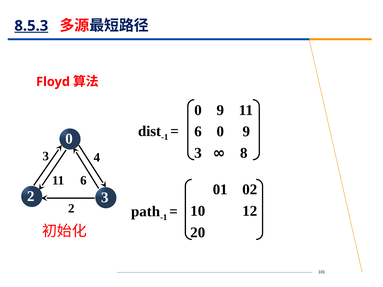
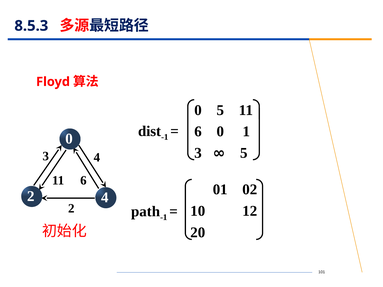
8.5.3 underline: present -> none
9 at (220, 110): 9 -> 5
6 0 9: 9 -> 1
8 at (244, 153): 8 -> 5
2 3: 3 -> 4
